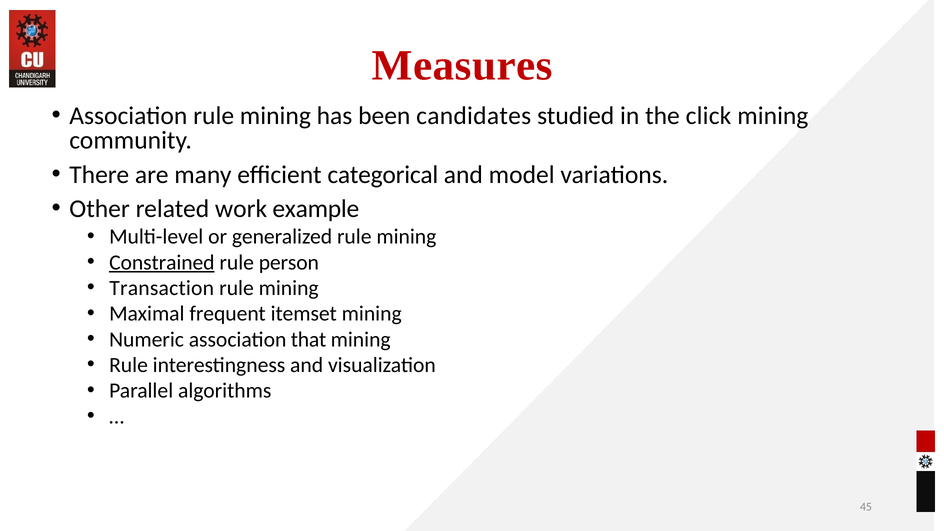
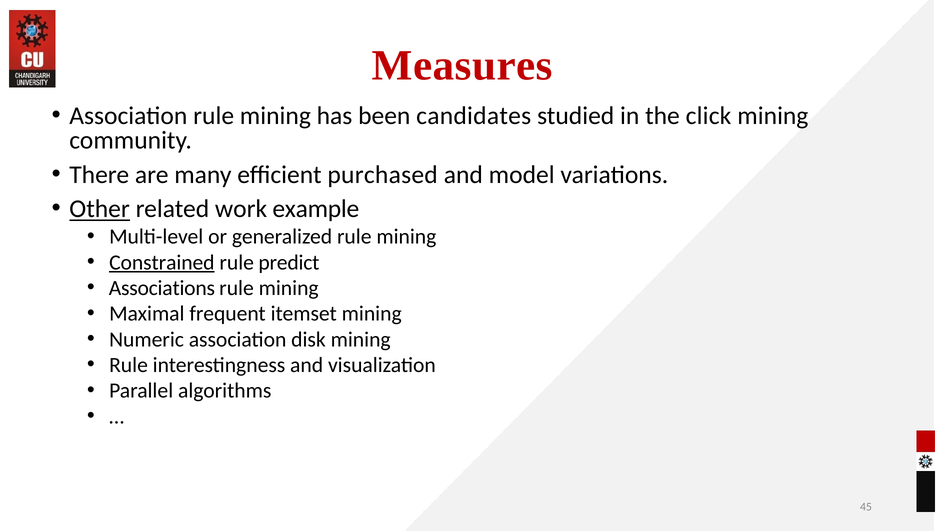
categorical: categorical -> purchased
Other underline: none -> present
person: person -> predict
Transaction: Transaction -> Associations
that: that -> disk
